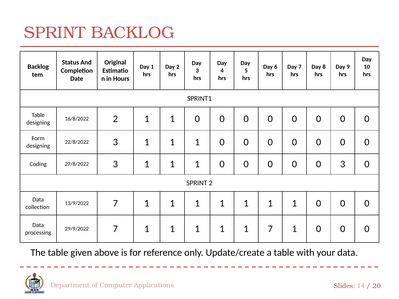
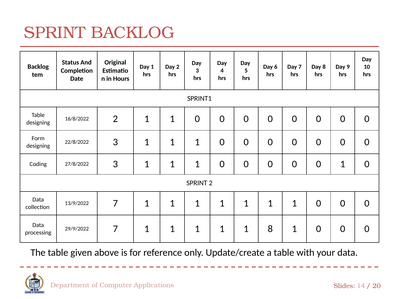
0 3: 3 -> 1
1 7: 7 -> 8
